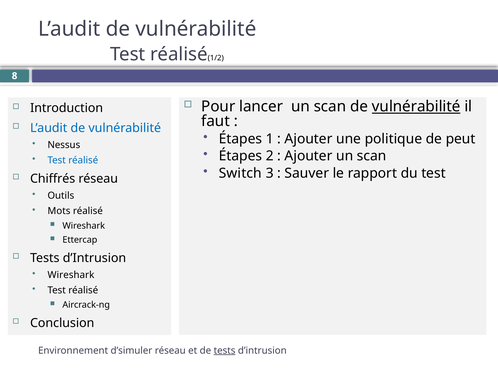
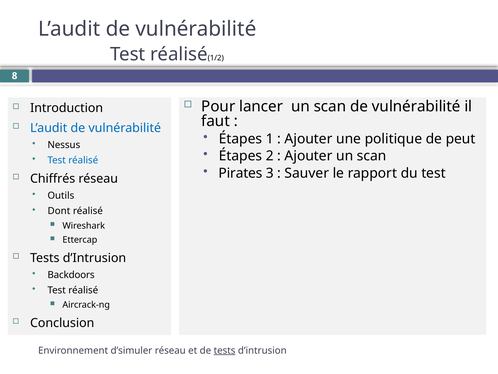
vulnérabilité at (416, 106) underline: present -> none
Switch: Switch -> Pirates
Mots: Mots -> Dont
Wireshark at (71, 275): Wireshark -> Backdoors
